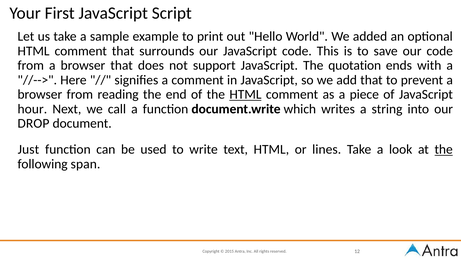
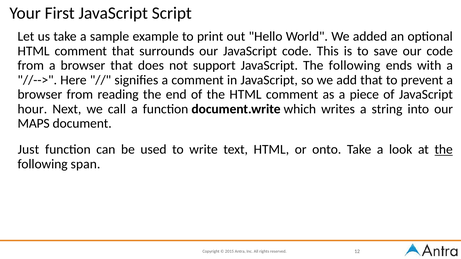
JavaScript The quotation: quotation -> following
HTML at (245, 95) underline: present -> none
DROP: DROP -> MAPS
lines: lines -> onto
